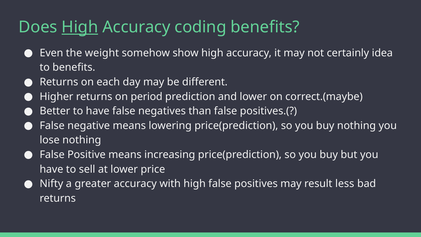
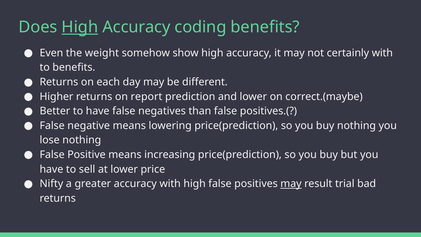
certainly idea: idea -> with
period: period -> report
may at (291, 184) underline: none -> present
less: less -> trial
